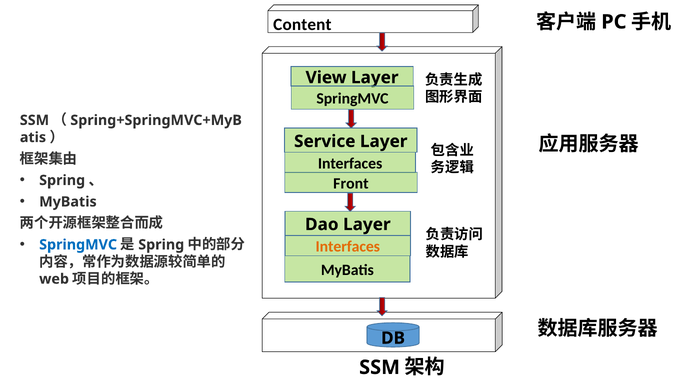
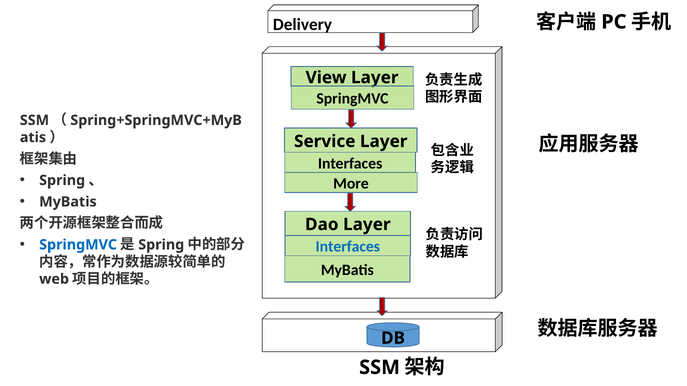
Content: Content -> Delivery
Front: Front -> More
Interfaces at (348, 247) colour: orange -> blue
